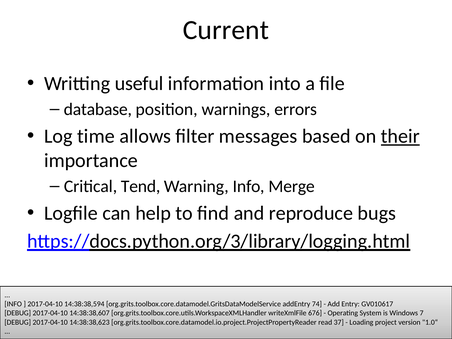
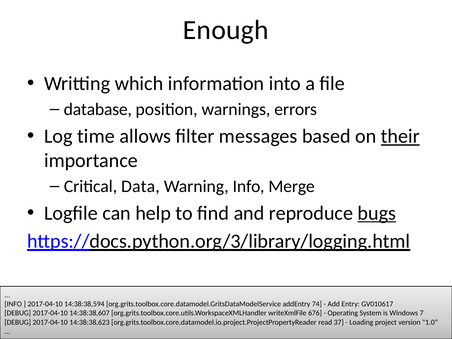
Current: Current -> Enough
useful: useful -> which
Tend: Tend -> Data
bugs underline: none -> present
